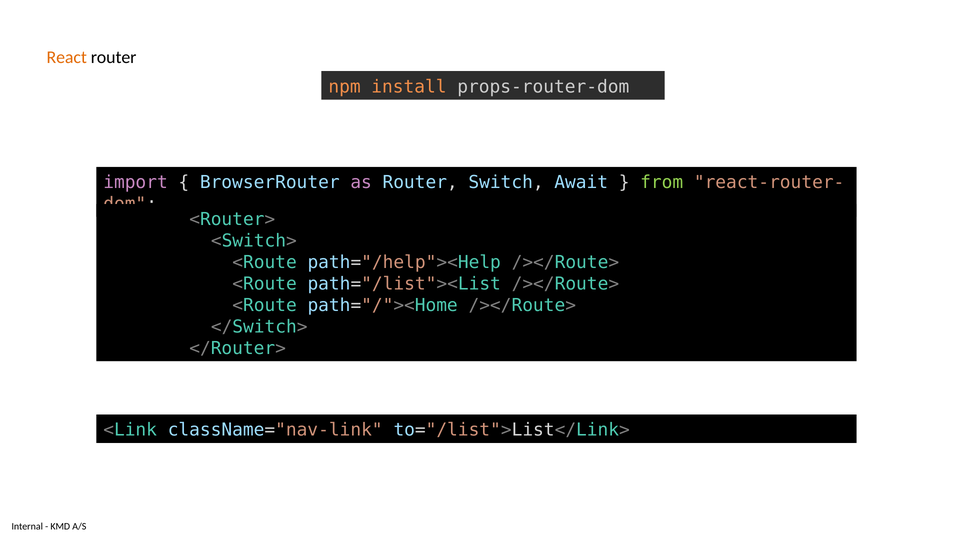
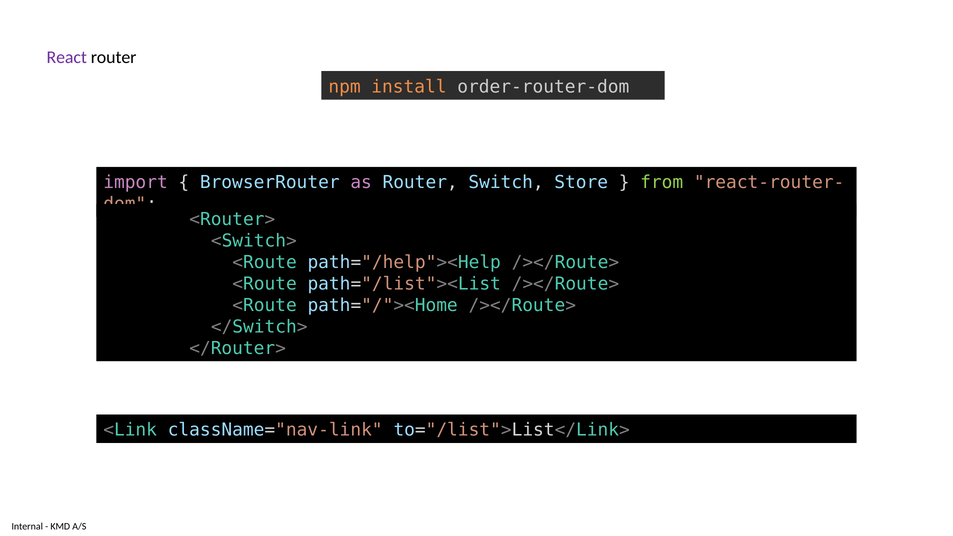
React colour: orange -> purple
props-router-dom: props-router-dom -> order-router-dom
Await: Await -> Store
